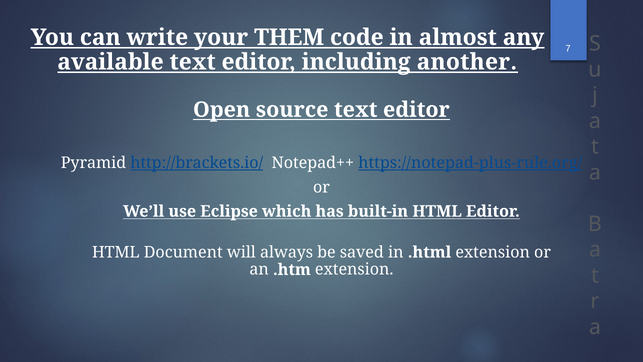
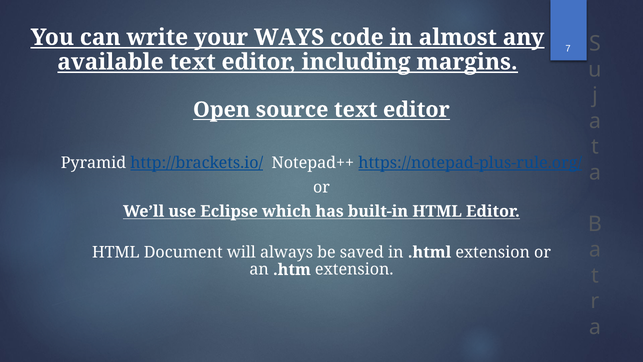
THEM: THEM -> WAYS
another: another -> margins
